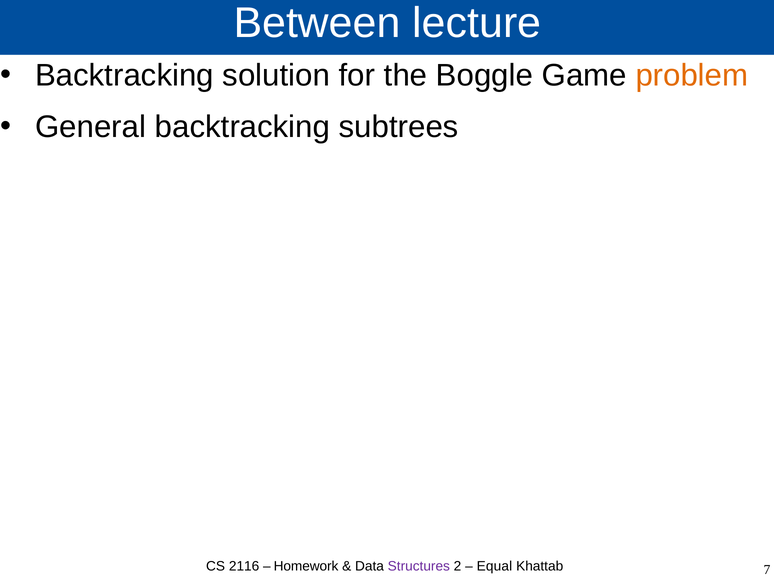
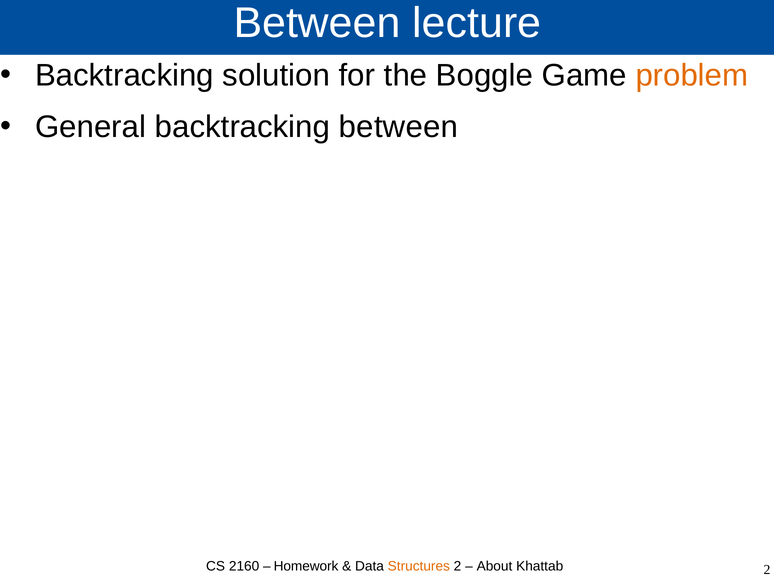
backtracking subtrees: subtrees -> between
2116: 2116 -> 2160
Structures colour: purple -> orange
Equal: Equal -> About
Khattab 7: 7 -> 2
